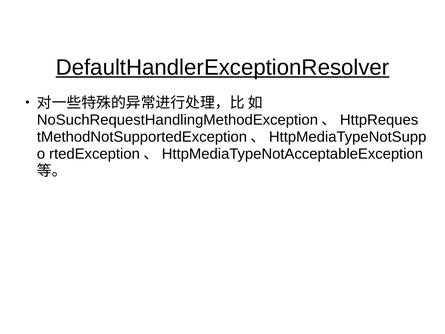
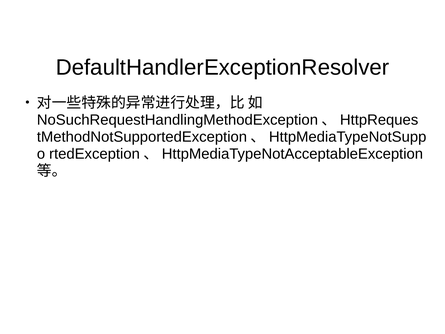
DefaultHandlerExceptionResolver underline: present -> none
